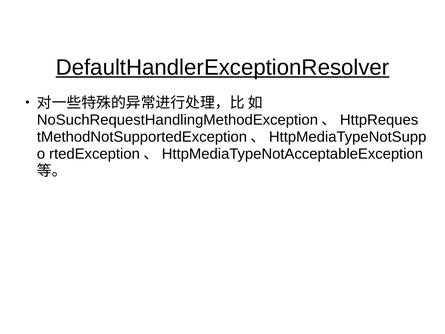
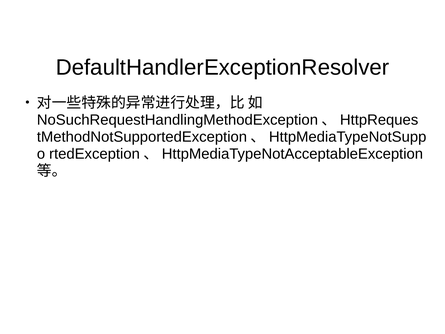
DefaultHandlerExceptionResolver underline: present -> none
